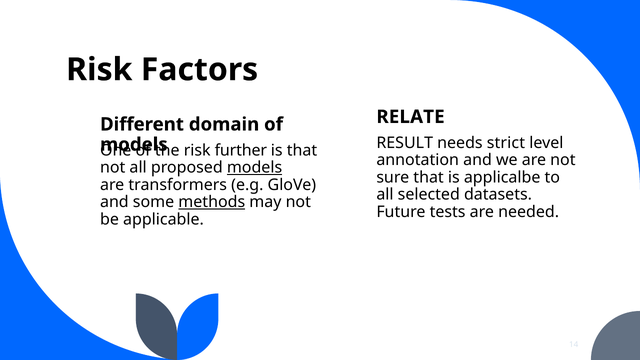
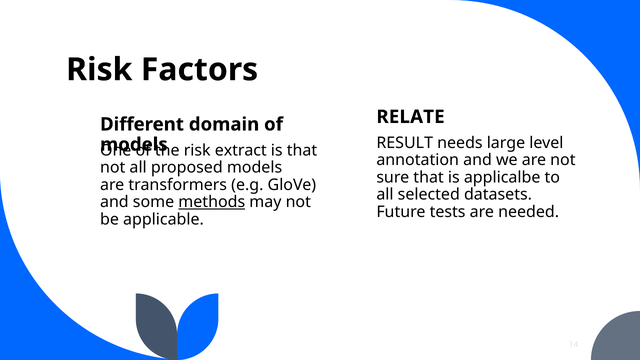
strict: strict -> large
further: further -> extract
models at (255, 168) underline: present -> none
